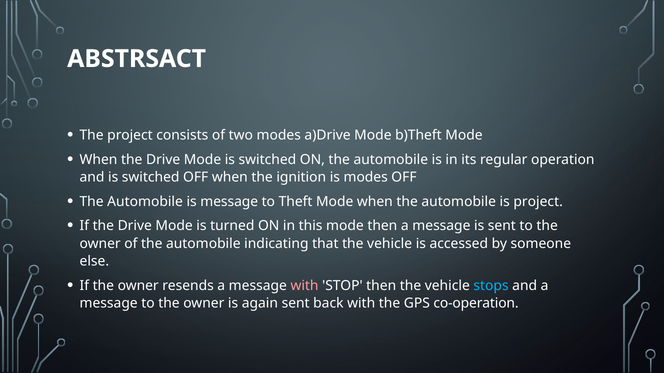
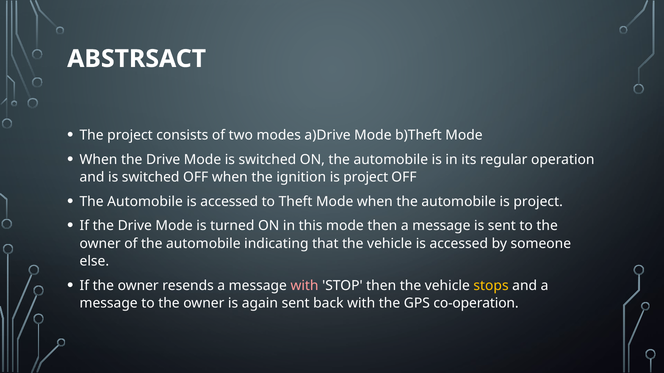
ignition is modes: modes -> project
Automobile is message: message -> accessed
stops colour: light blue -> yellow
